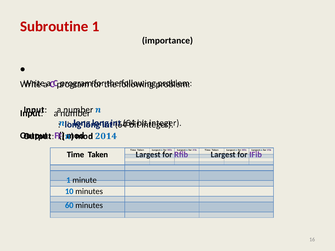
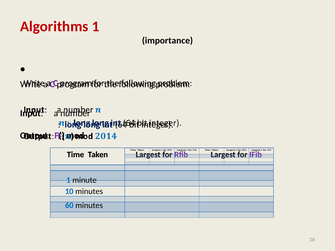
Subroutine: Subroutine -> Algorithms
